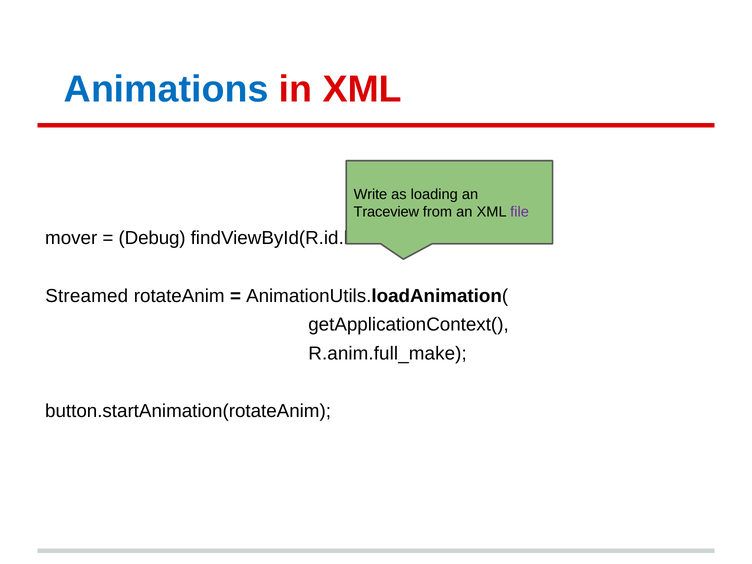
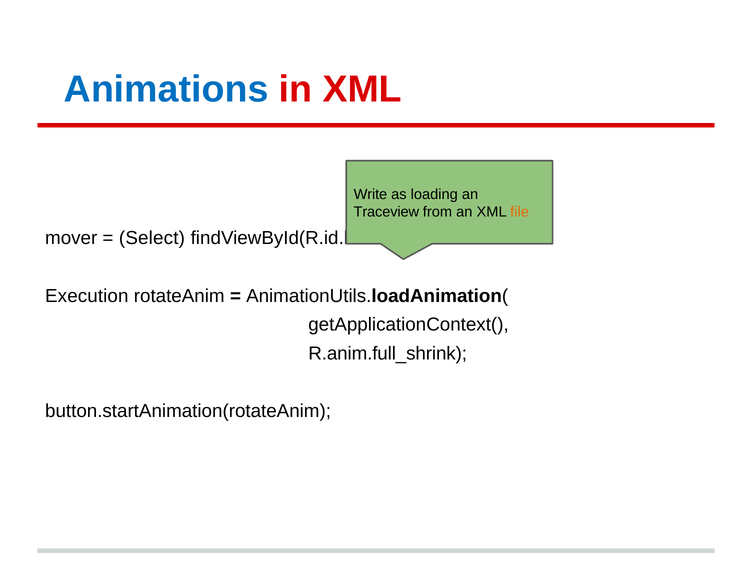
file colour: purple -> orange
Debug: Debug -> Select
Streamed: Streamed -> Execution
R.anim.full_make: R.anim.full_make -> R.anim.full_shrink
